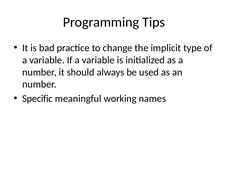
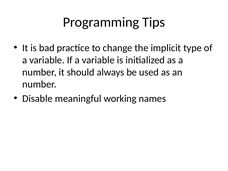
Specific: Specific -> Disable
